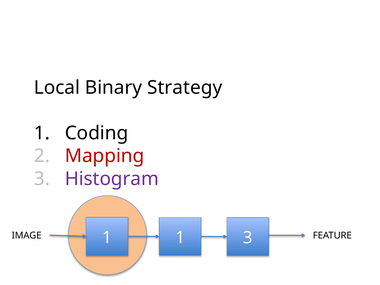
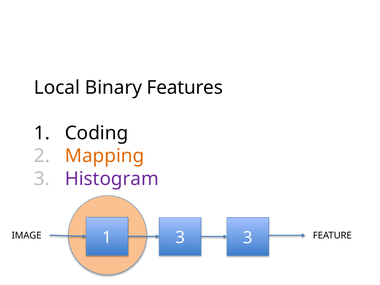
Strategy: Strategy -> Features
Mapping colour: red -> orange
1 1: 1 -> 3
